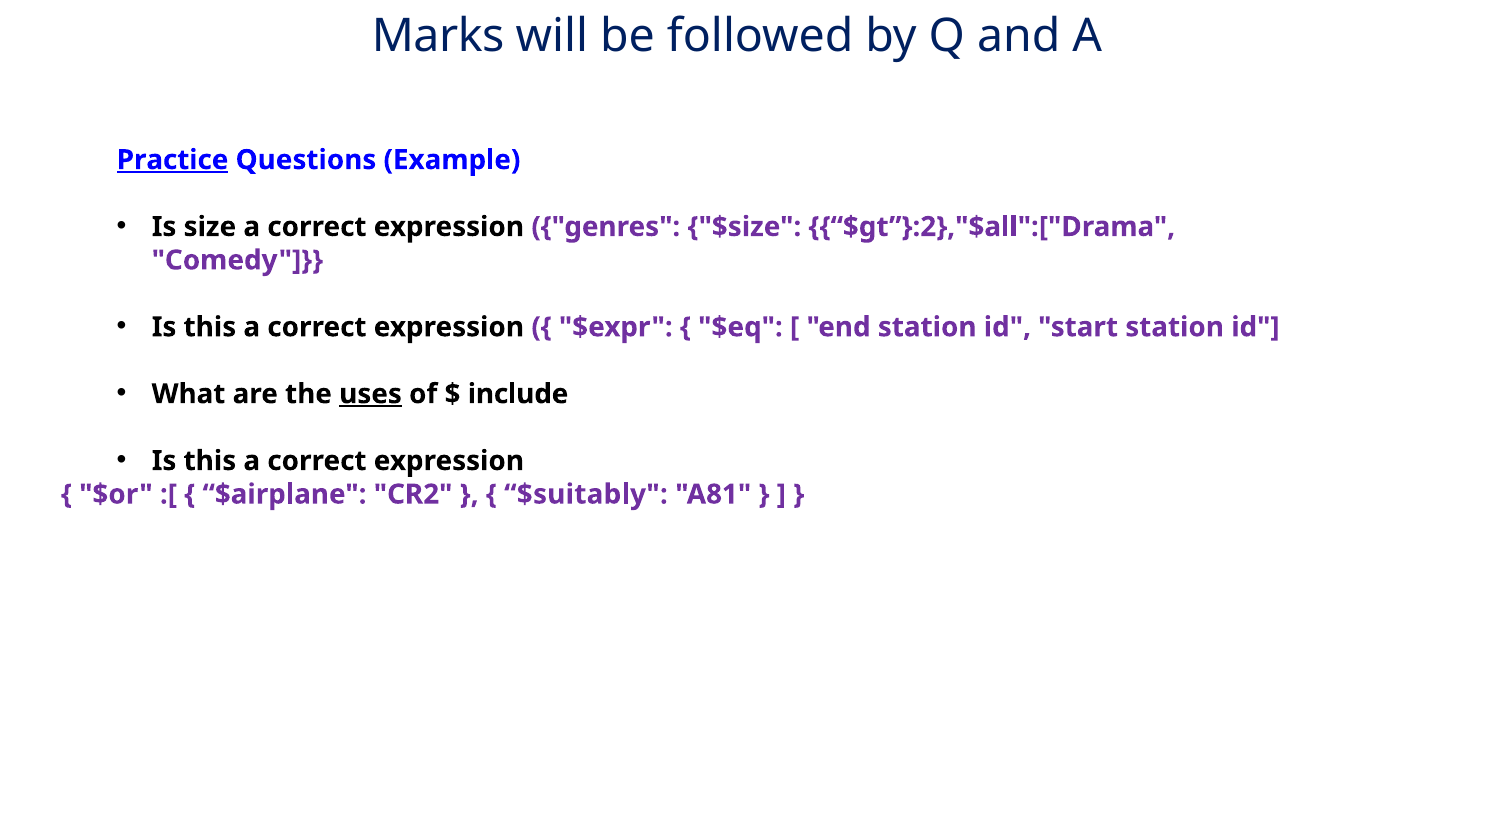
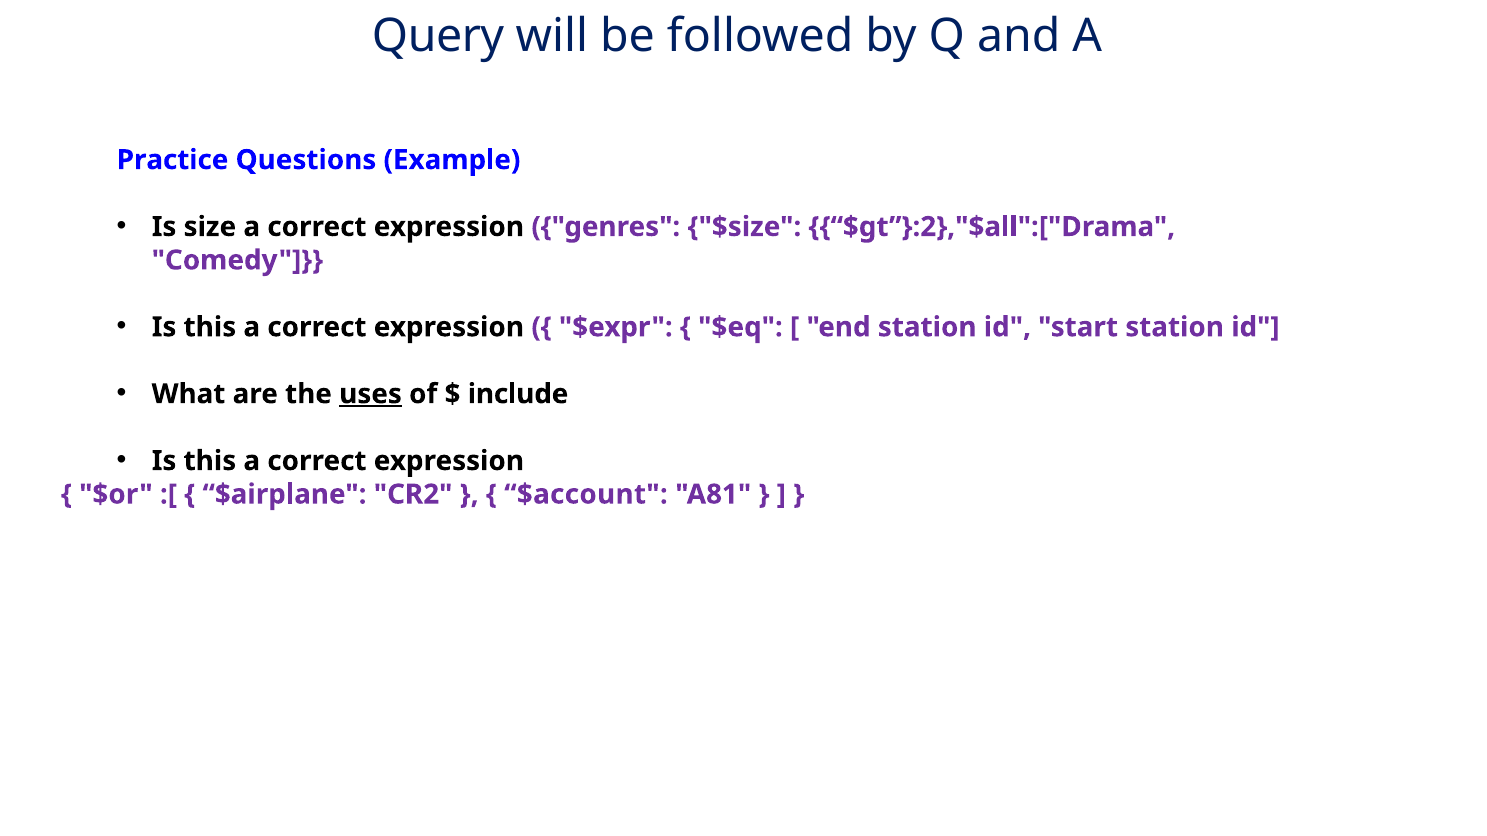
Marks: Marks -> Query
Practice underline: present -> none
$suitably: $suitably -> $account
